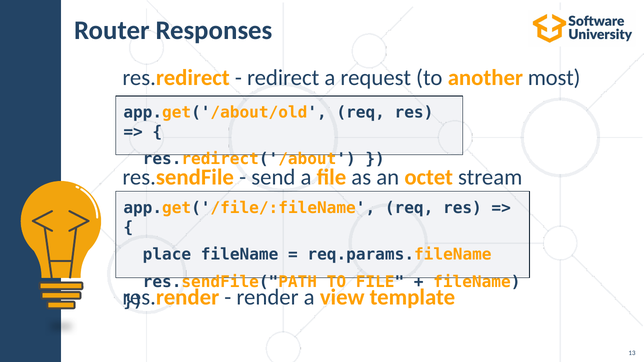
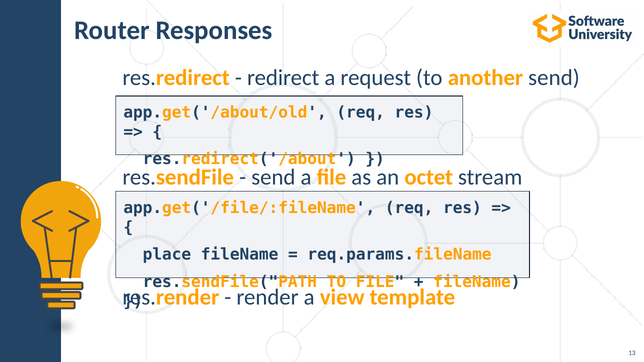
another most: most -> send
